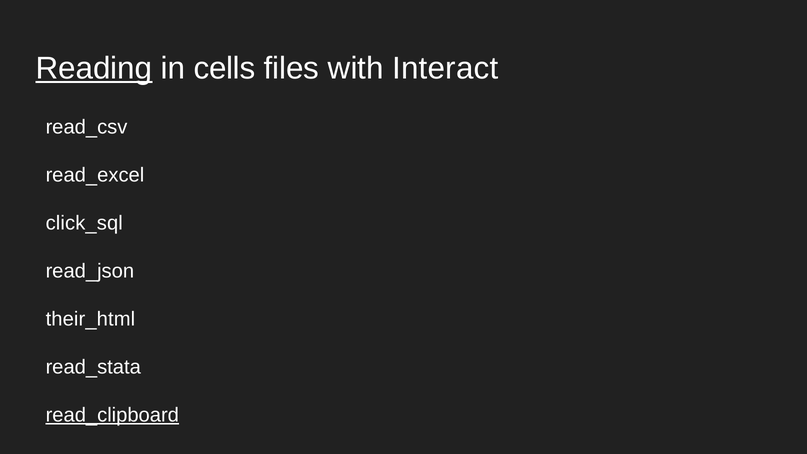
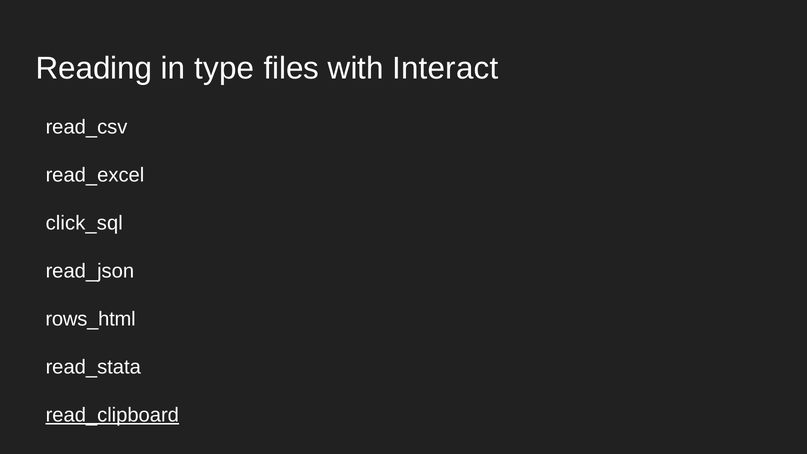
Reading underline: present -> none
cells: cells -> type
their_html: their_html -> rows_html
